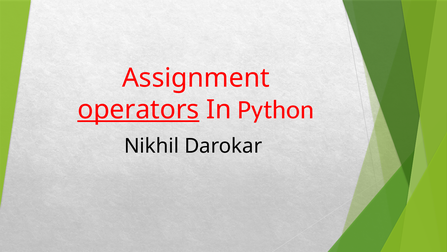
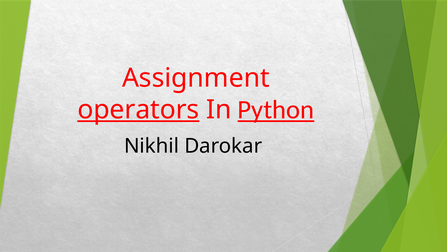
Python underline: none -> present
